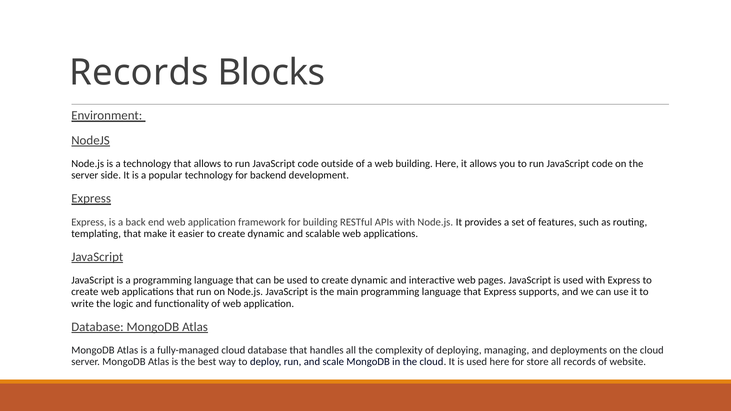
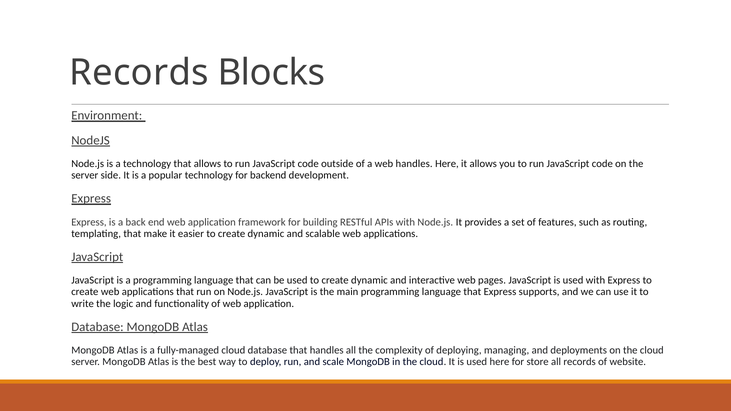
web building: building -> handles
